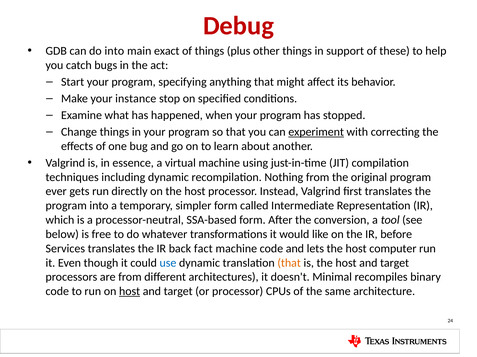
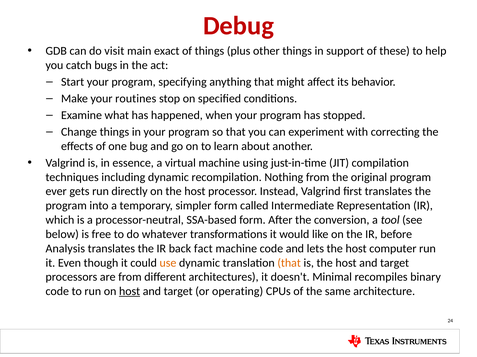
do into: into -> visit
instance: instance -> routines
experiment underline: present -> none
Services: Services -> Analysis
use colour: blue -> orange
or processor: processor -> operating
